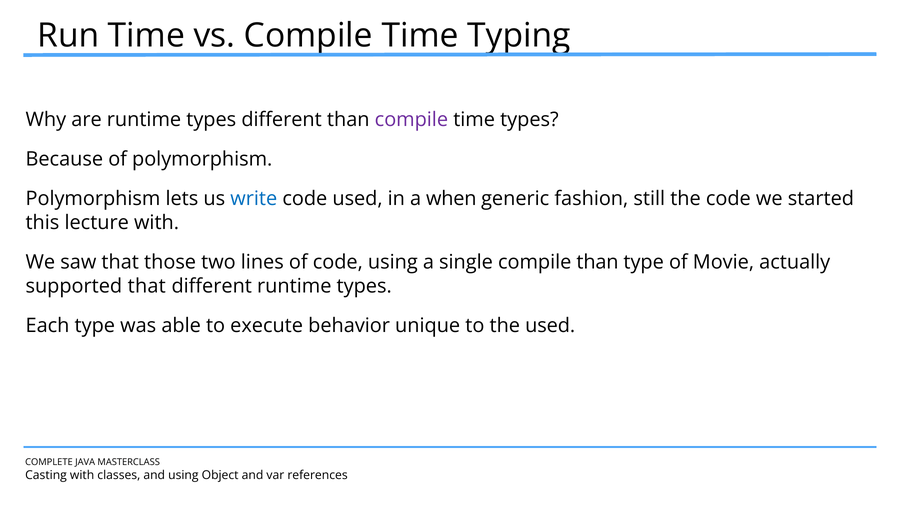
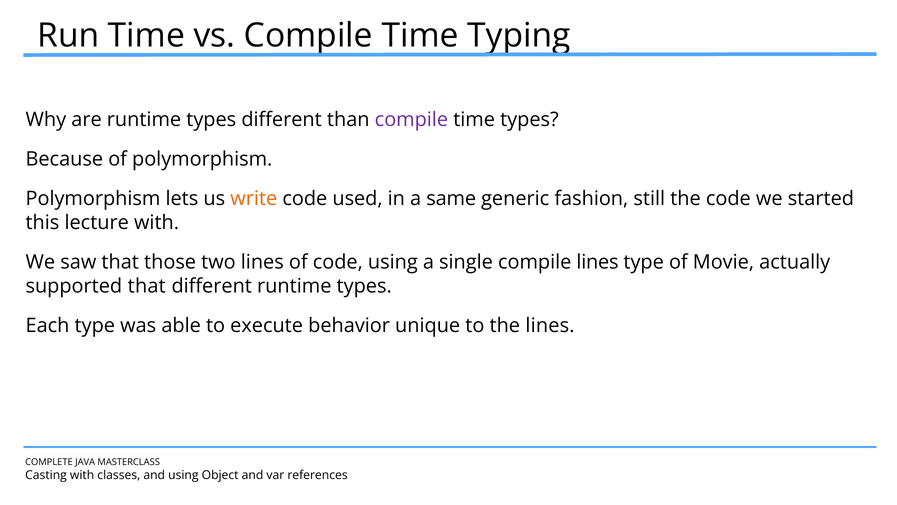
write colour: blue -> orange
when: when -> same
compile than: than -> lines
the used: used -> lines
